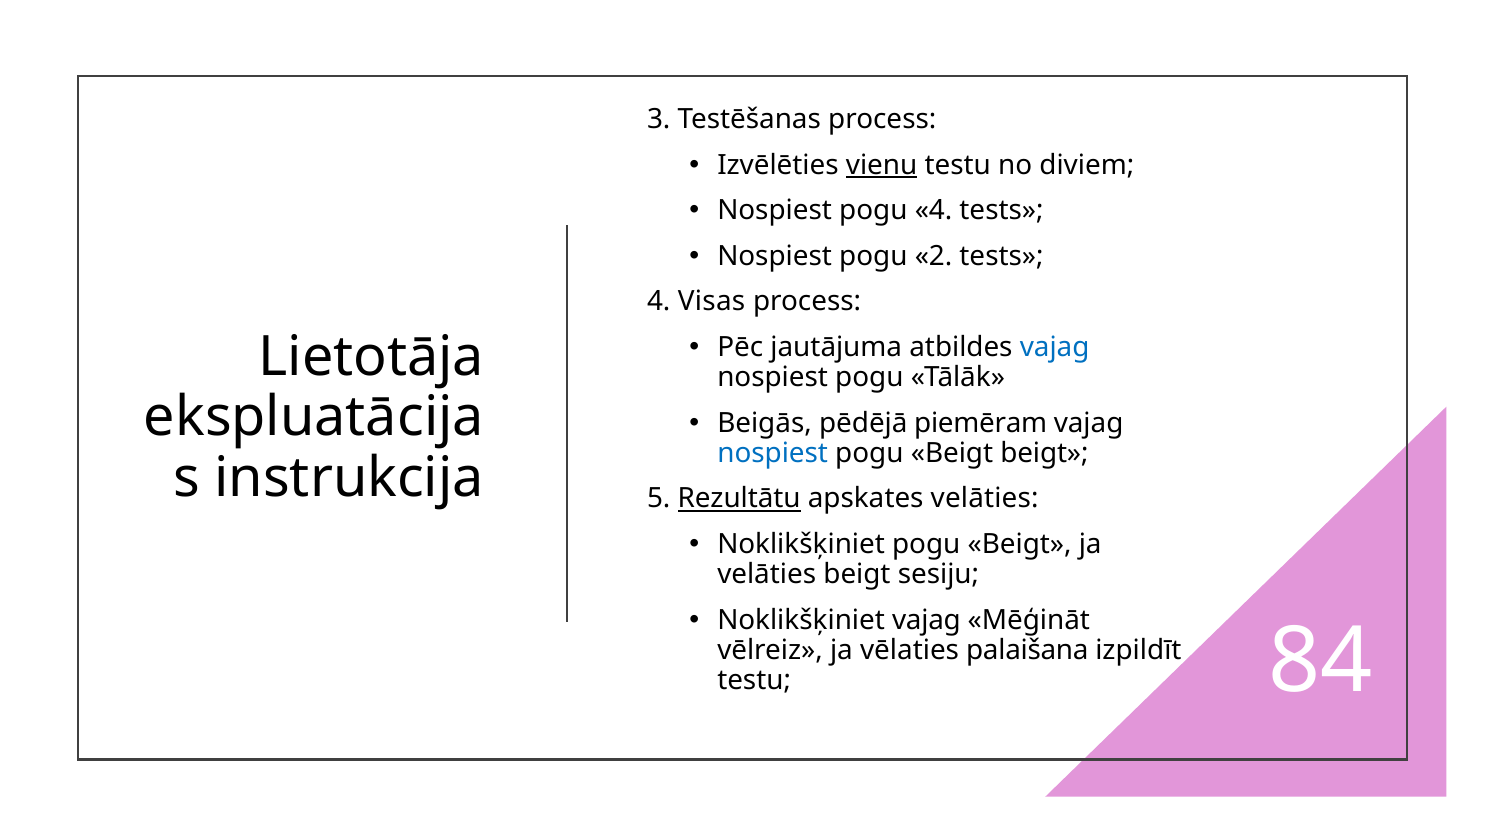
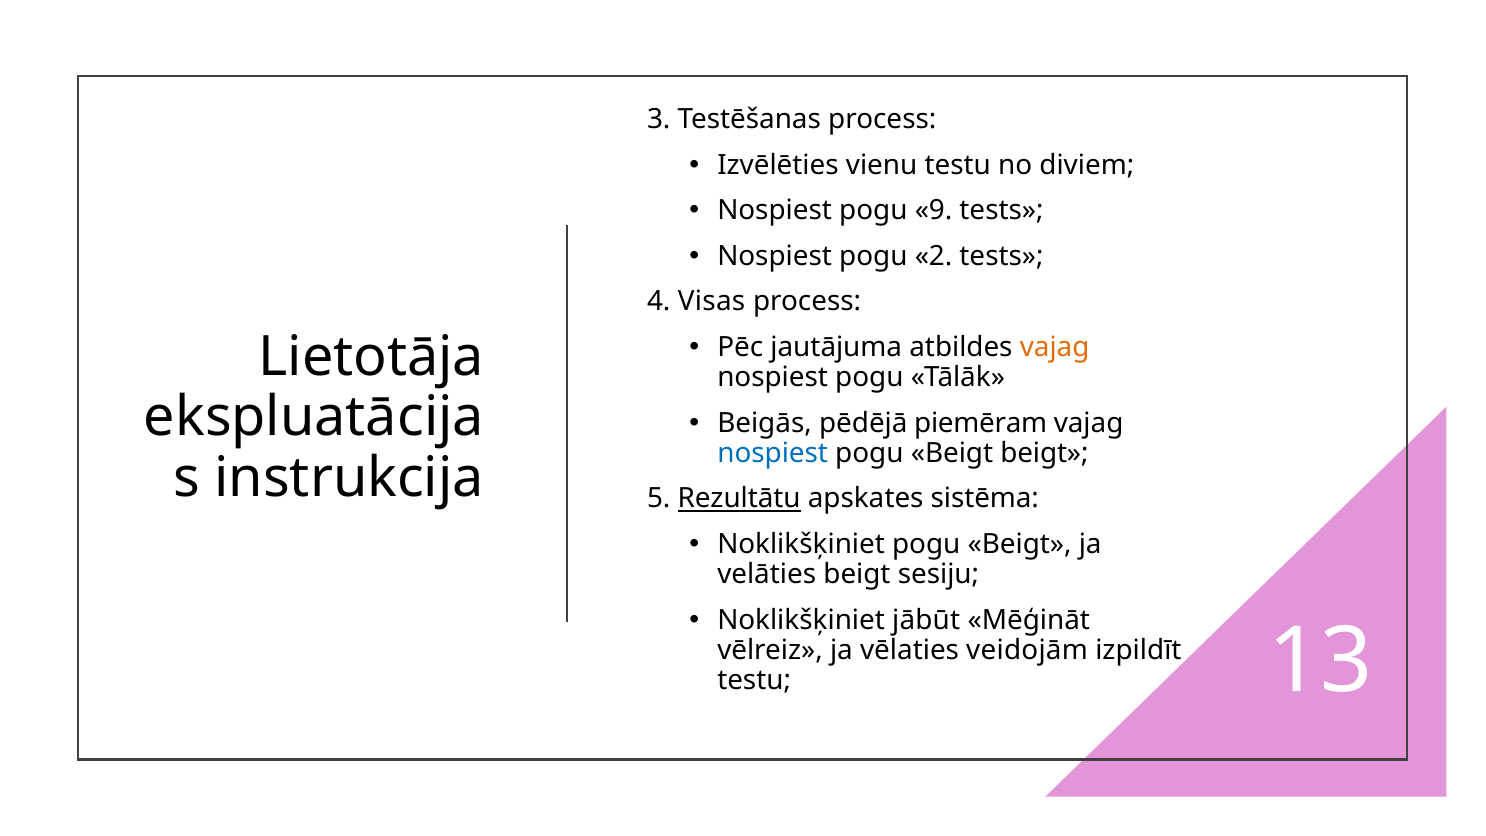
vienu underline: present -> none
pogu 4: 4 -> 9
vajag at (1055, 347) colour: blue -> orange
apskates velāties: velāties -> sistēma
Noklikšķiniet vajag: vajag -> jābūt
palaišana: palaišana -> veidojām
84: 84 -> 13
